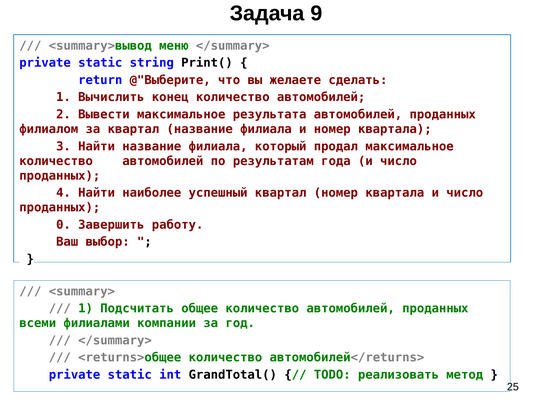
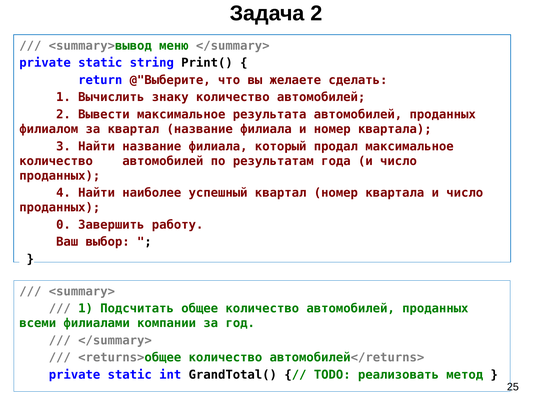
Задача 9: 9 -> 2
конец: конец -> знаку
